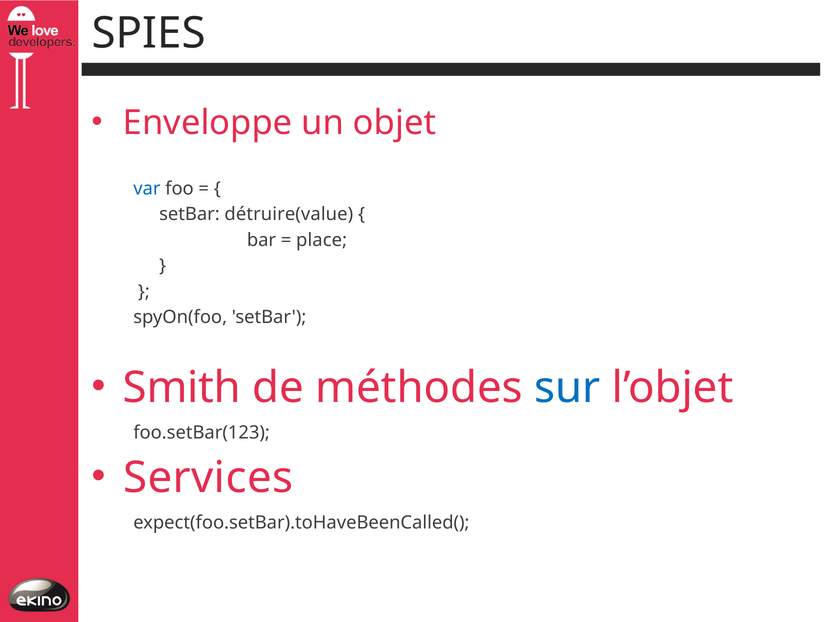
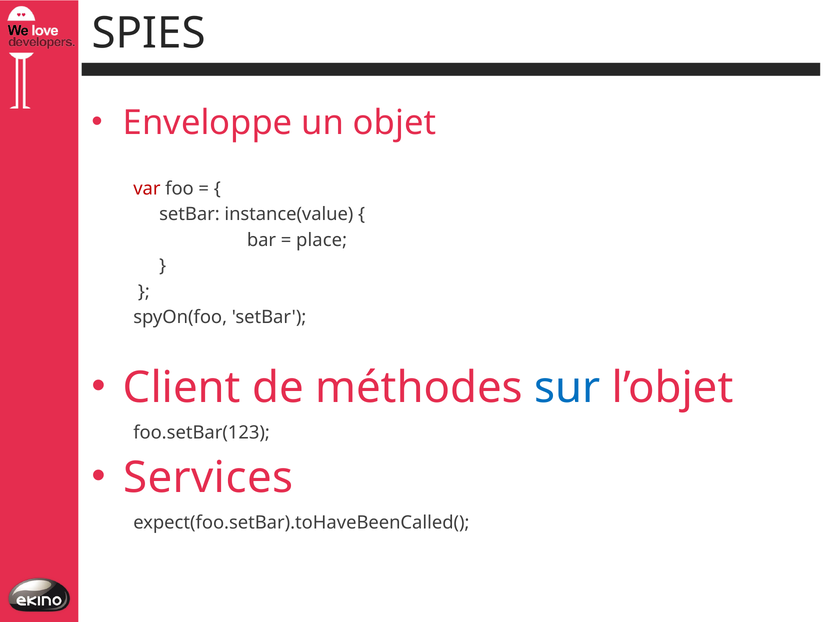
var colour: blue -> red
détruire(value: détruire(value -> instance(value
Smith: Smith -> Client
